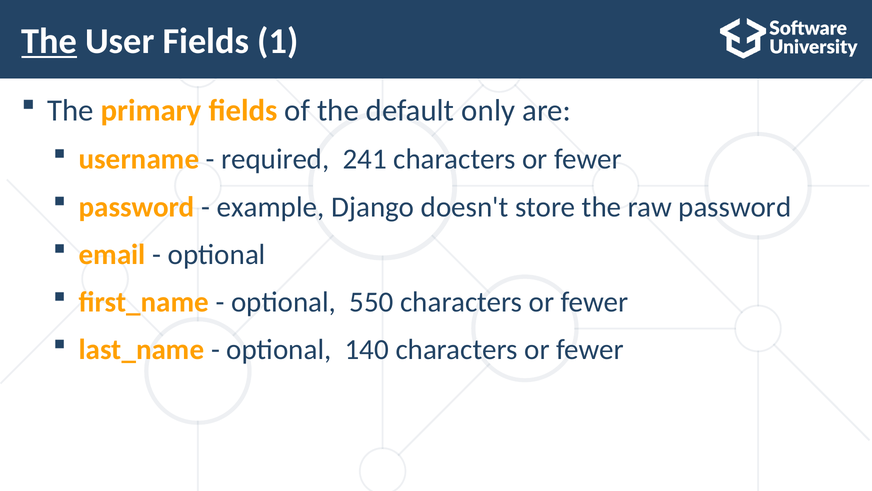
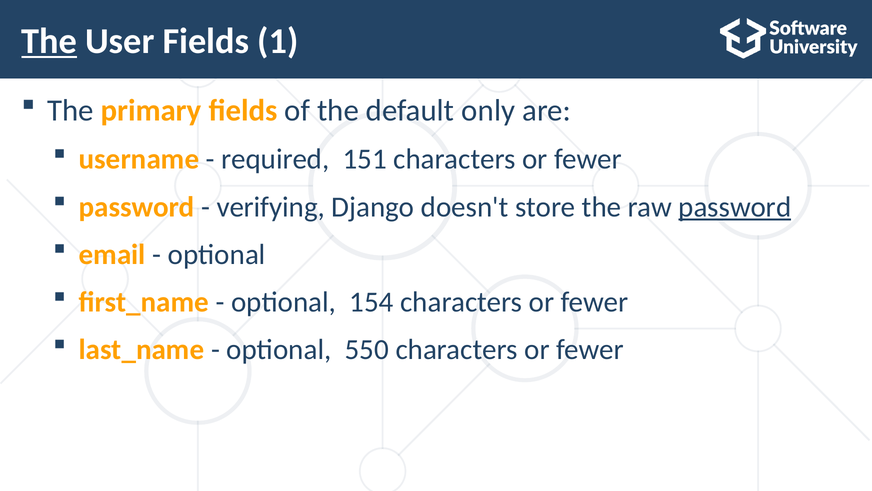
241: 241 -> 151
example: example -> verifying
password at (735, 207) underline: none -> present
550: 550 -> 154
140: 140 -> 550
